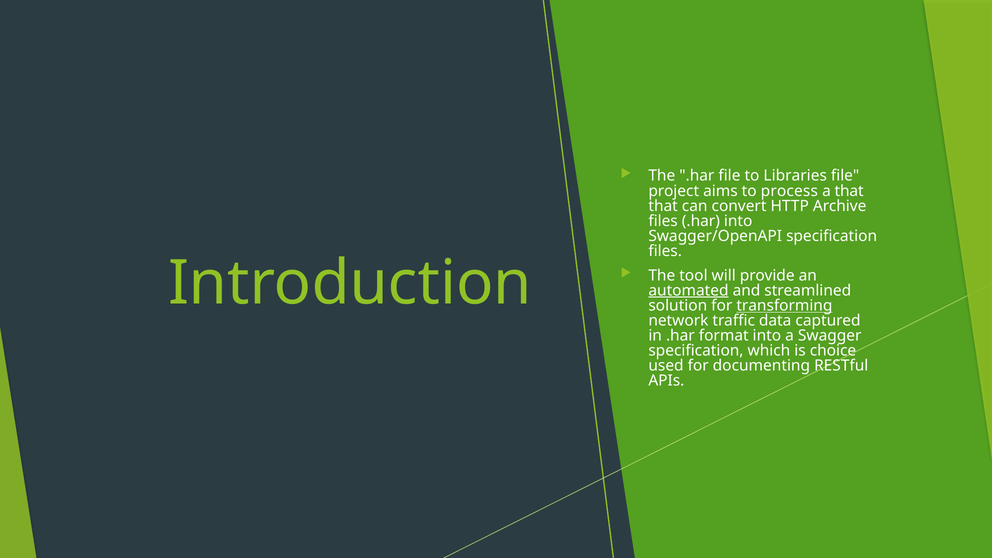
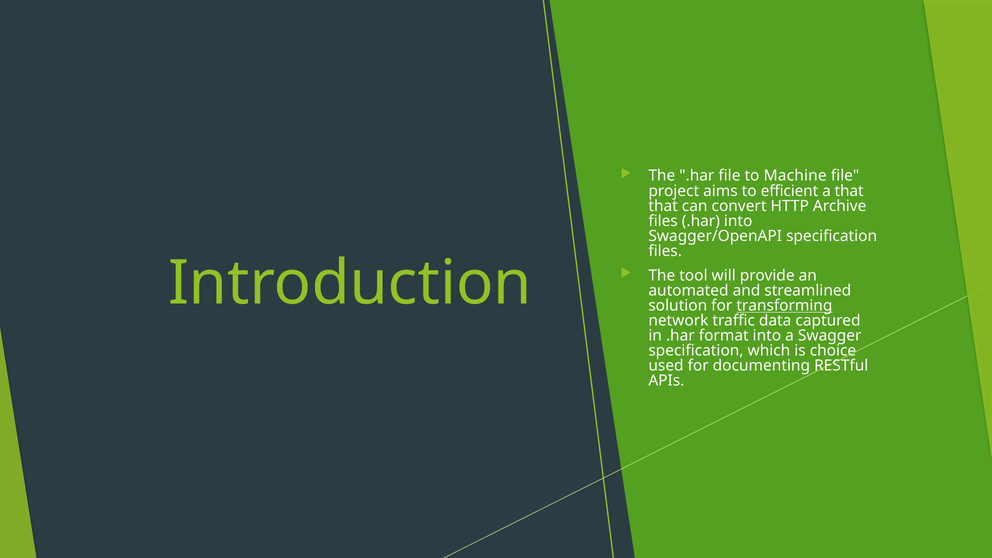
Libraries: Libraries -> Machine
process: process -> efficient
automated underline: present -> none
